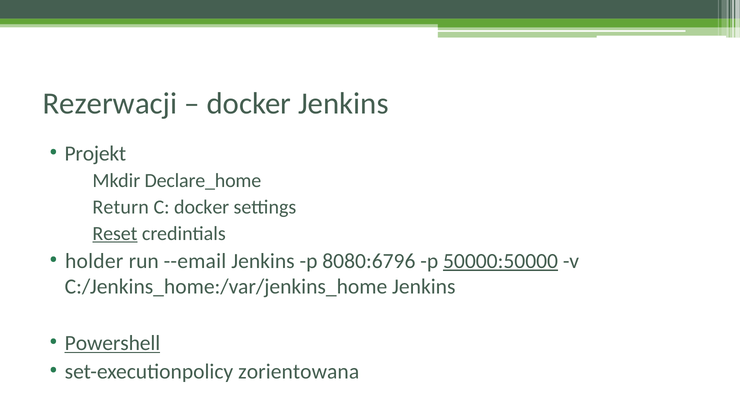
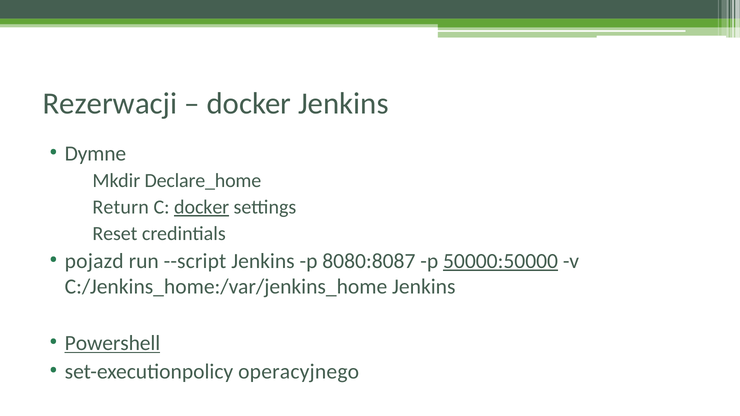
Projekt: Projekt -> Dymne
docker at (202, 207) underline: none -> present
Reset underline: present -> none
holder: holder -> pojazd
--email: --email -> --script
8080:6796: 8080:6796 -> 8080:8087
zorientowana: zorientowana -> operacyjnego
